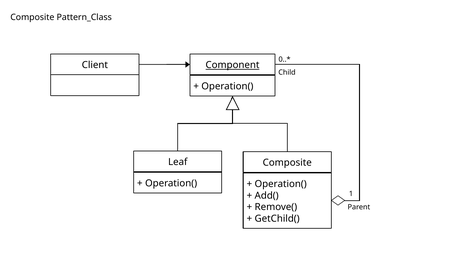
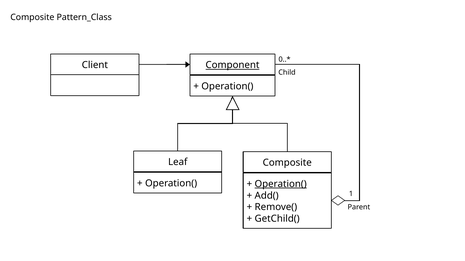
Operation( at (281, 184) underline: none -> present
